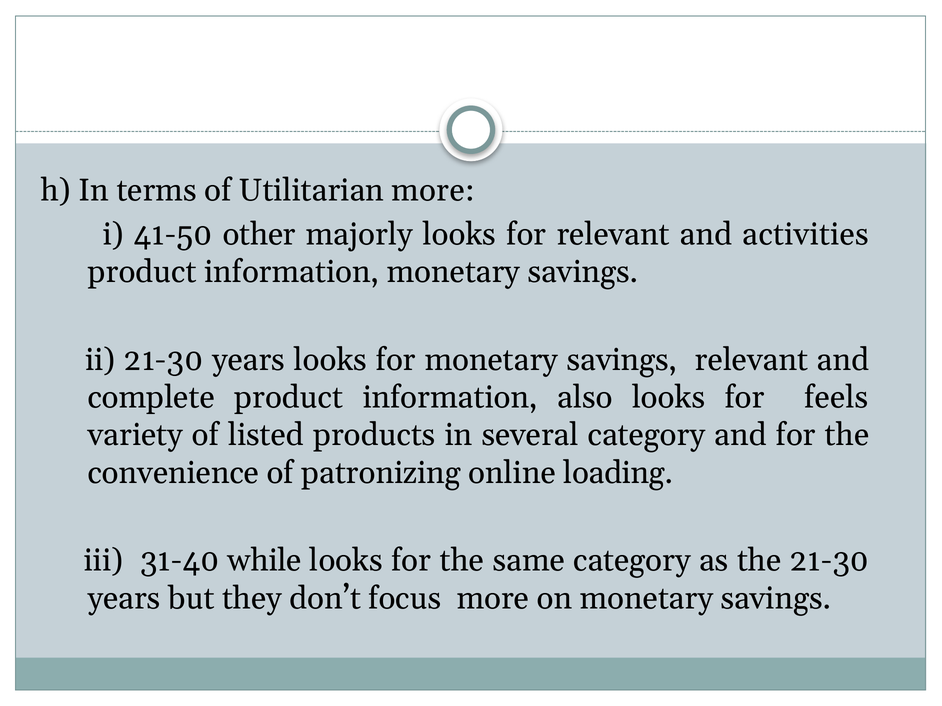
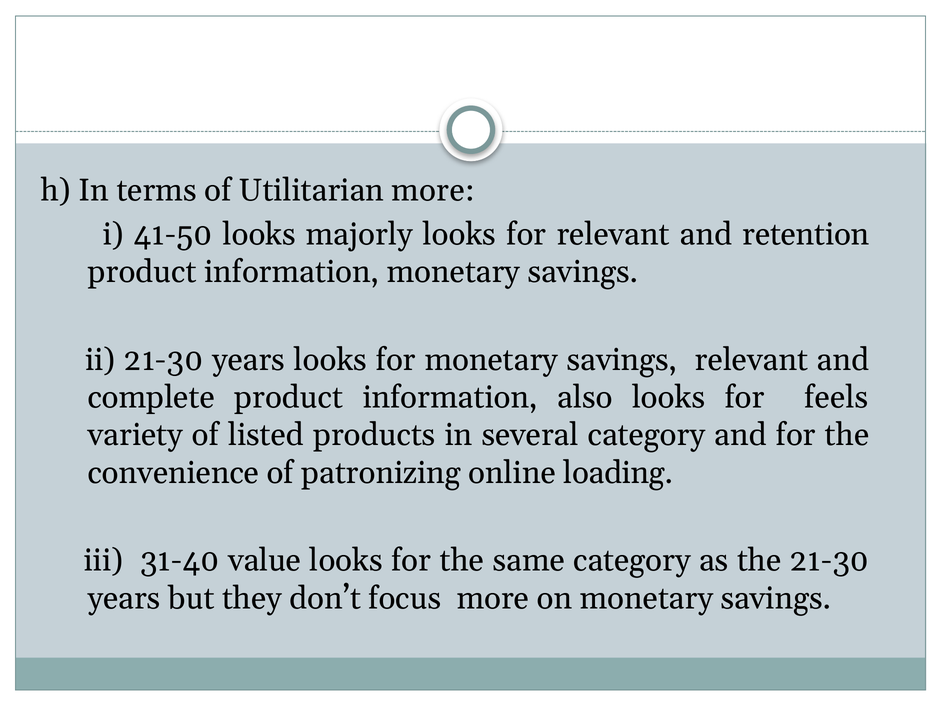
41-50 other: other -> looks
activities: activities -> retention
while: while -> value
